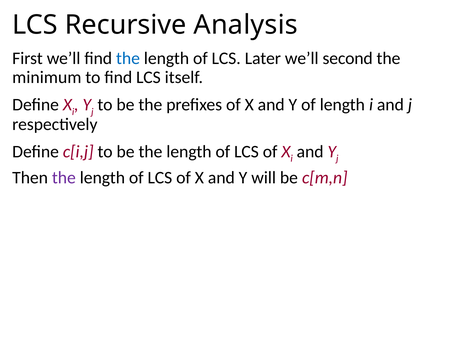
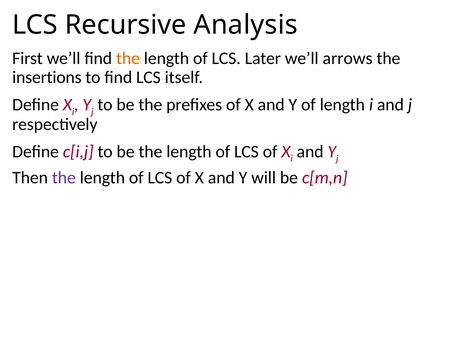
the at (128, 58) colour: blue -> orange
second: second -> arrows
minimum: minimum -> insertions
